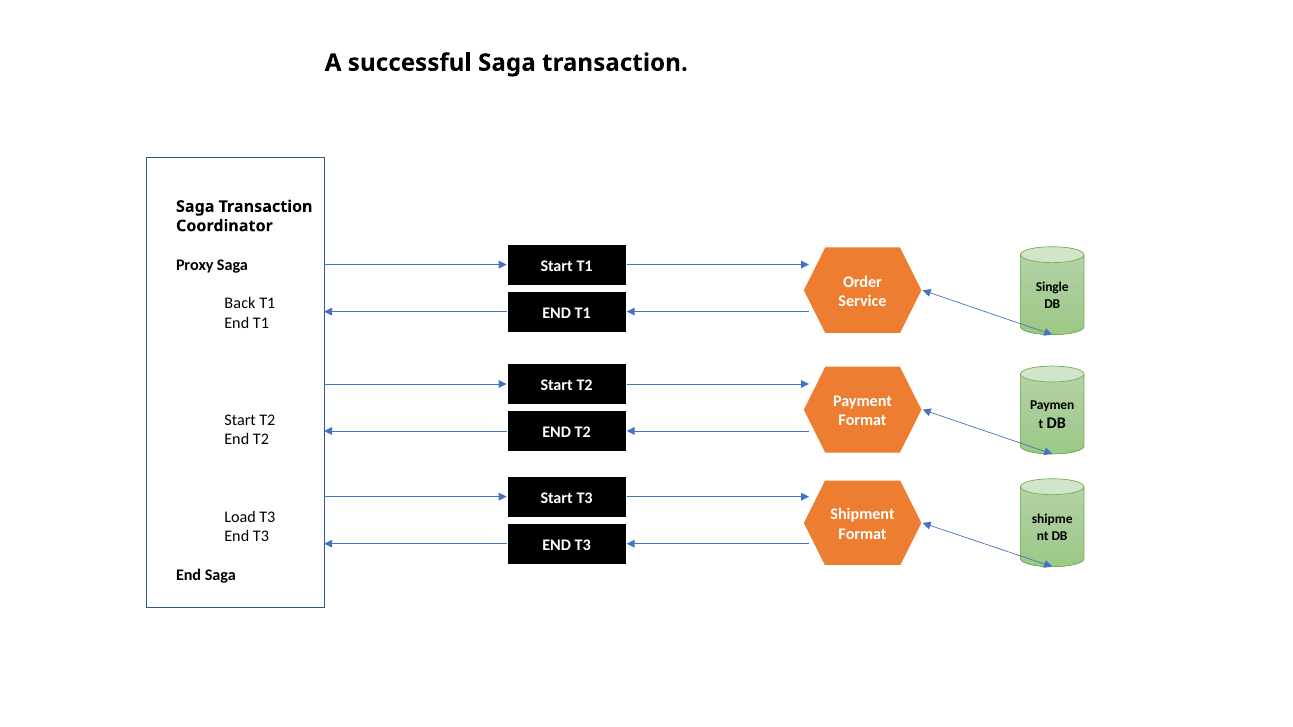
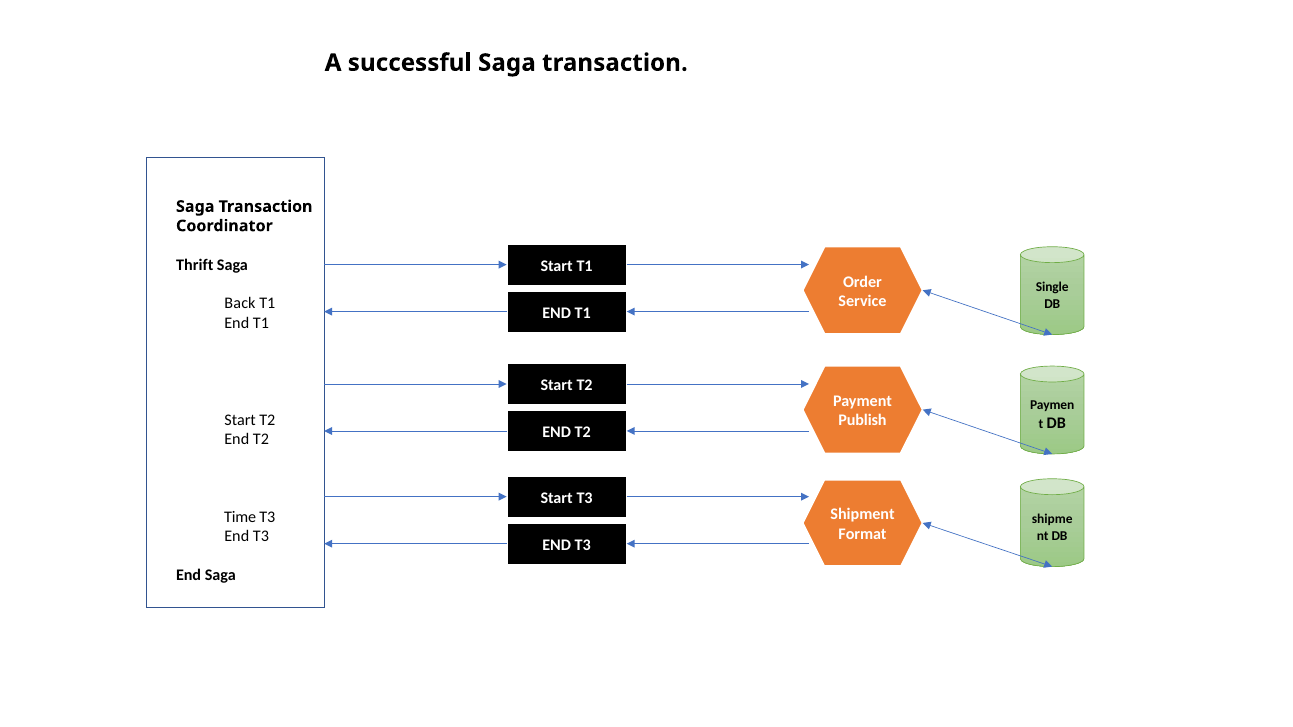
Proxy: Proxy -> Thrift
Format at (863, 421): Format -> Publish
Load: Load -> Time
